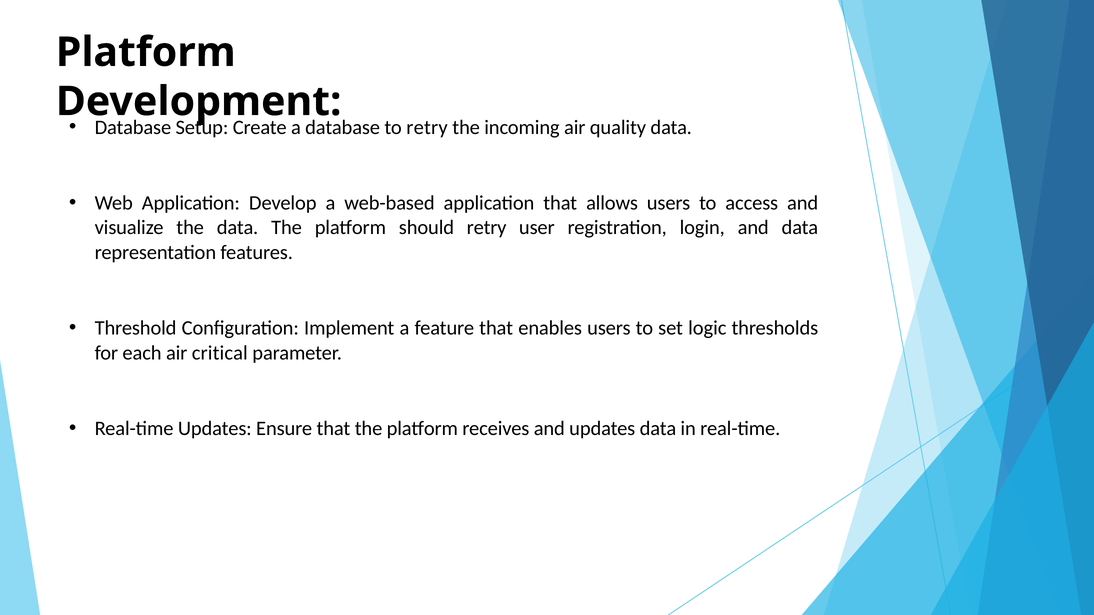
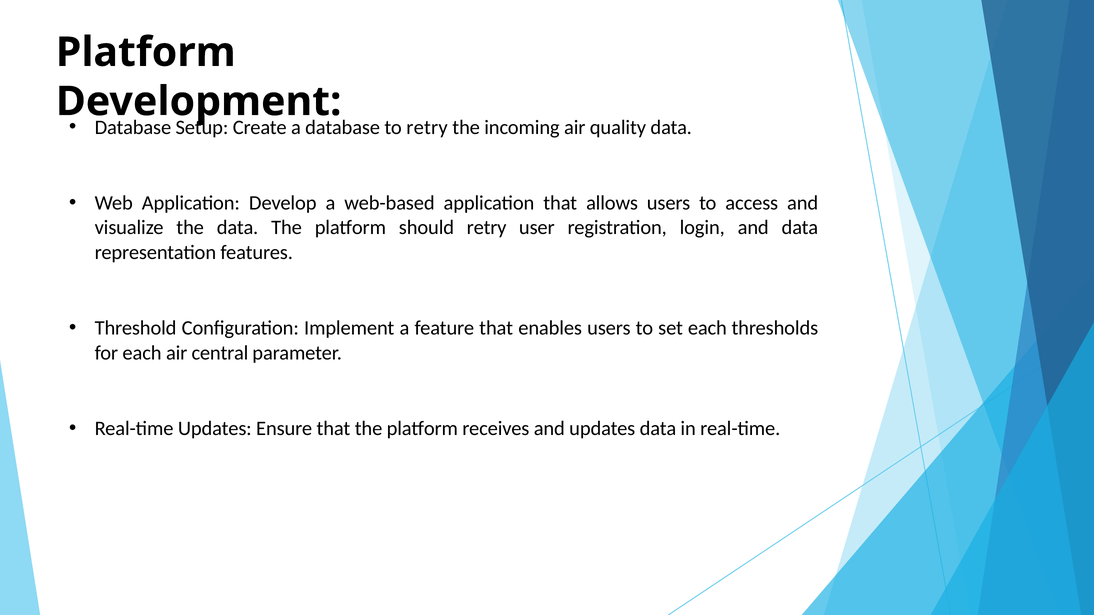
set logic: logic -> each
critical: critical -> central
